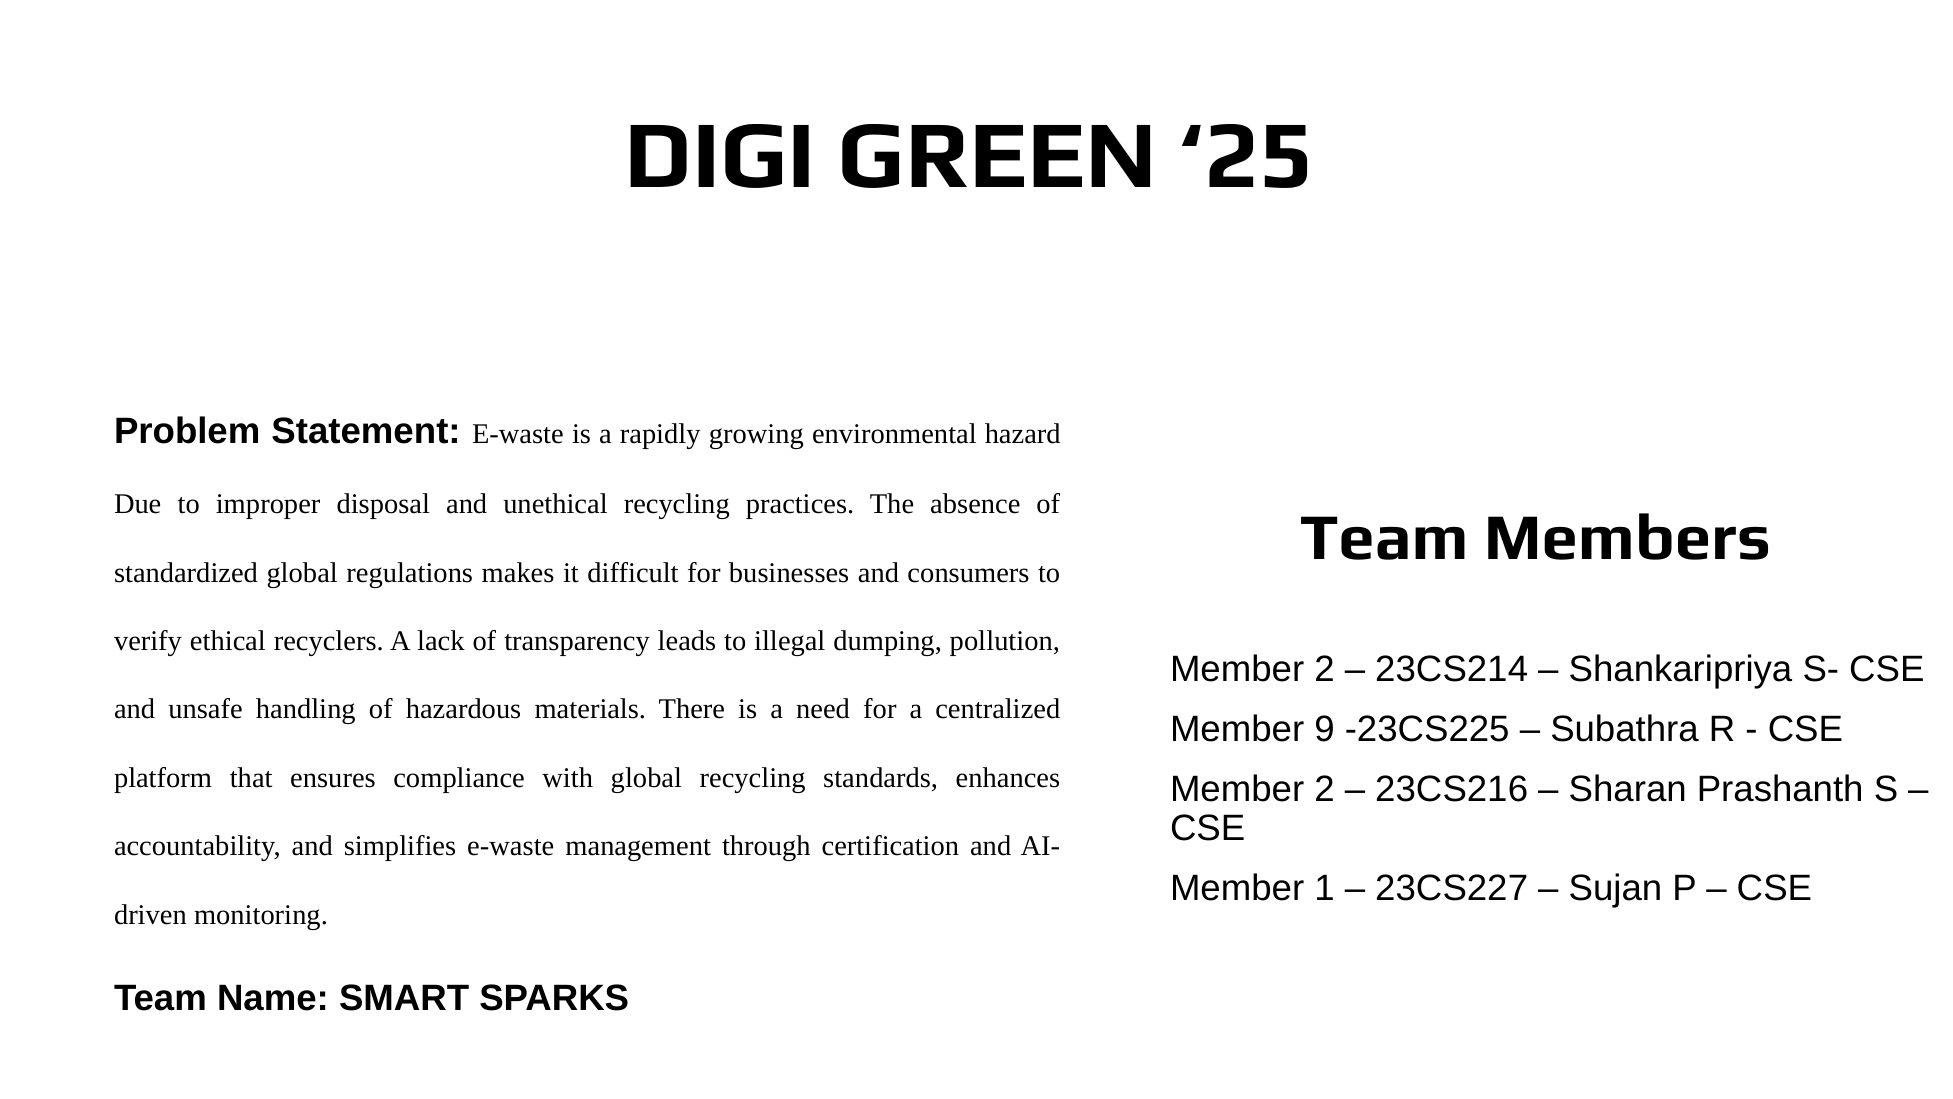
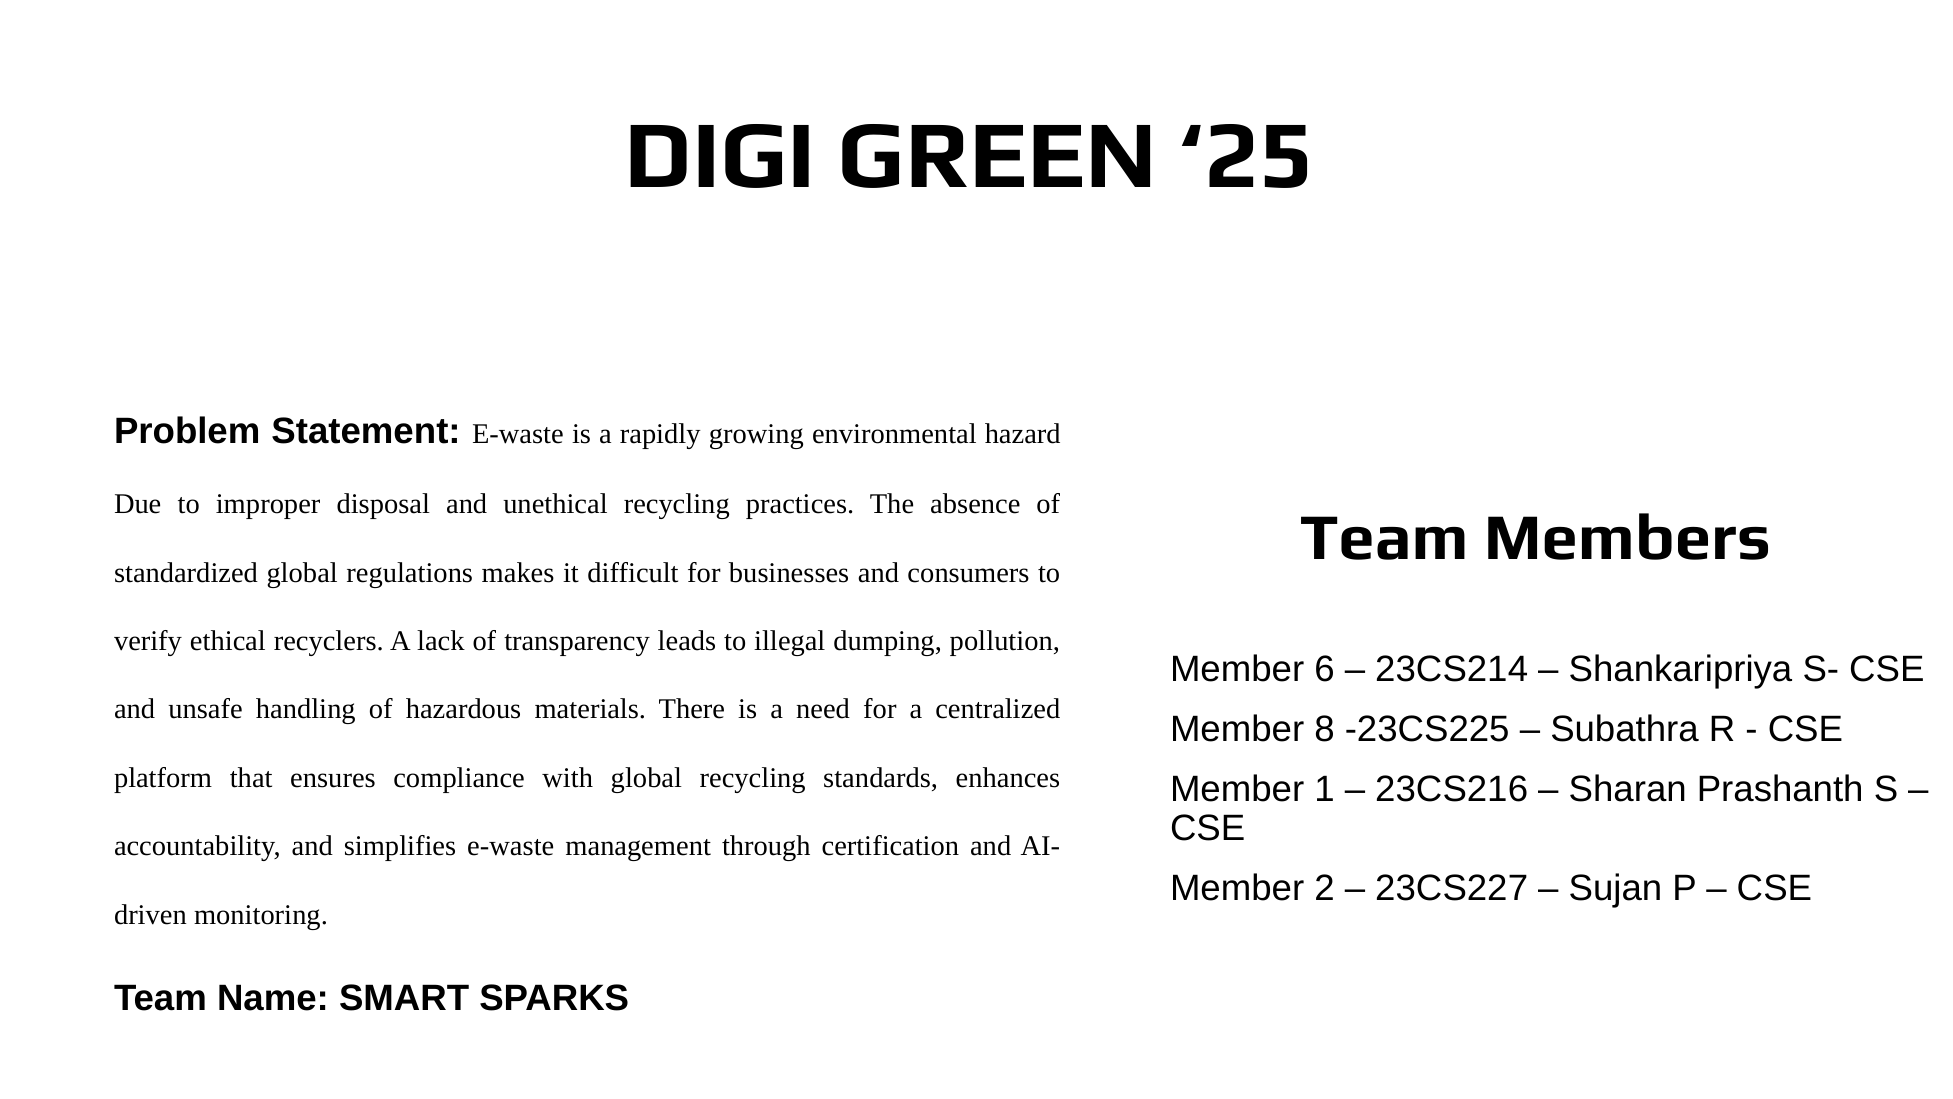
2 at (1324, 669): 2 -> 6
9: 9 -> 8
2 at (1324, 789): 2 -> 1
1: 1 -> 2
